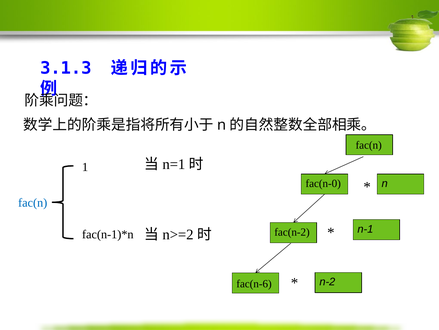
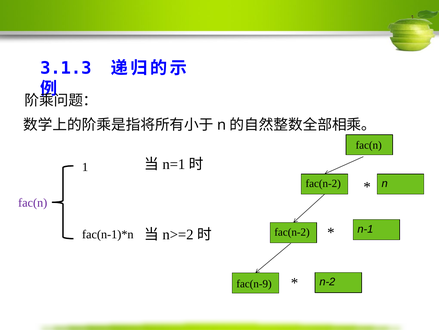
fac(n-0 at (323, 183): fac(n-0 -> fac(n-2
fac(n at (33, 202) colour: blue -> purple
fac(n-6: fac(n-6 -> fac(n-9
